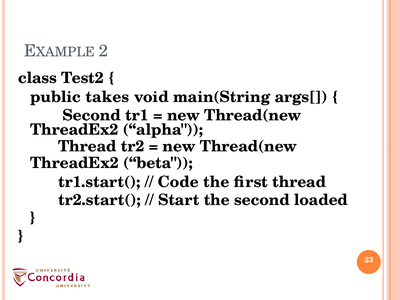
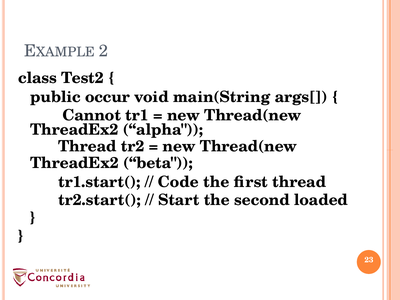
takes: takes -> occur
Second at (92, 115): Second -> Cannot
